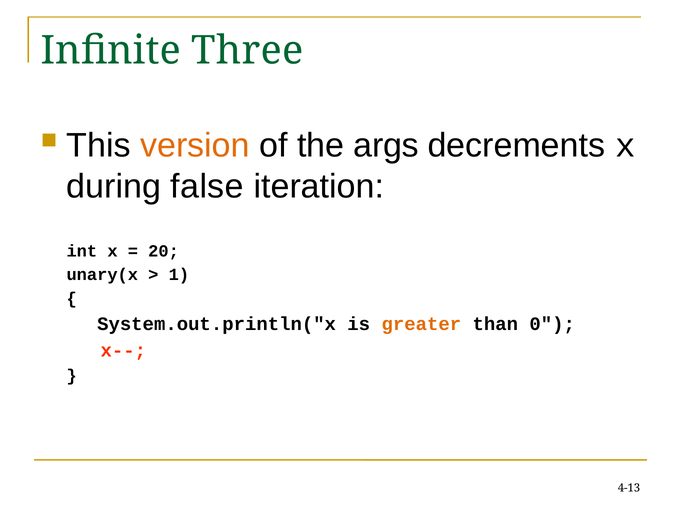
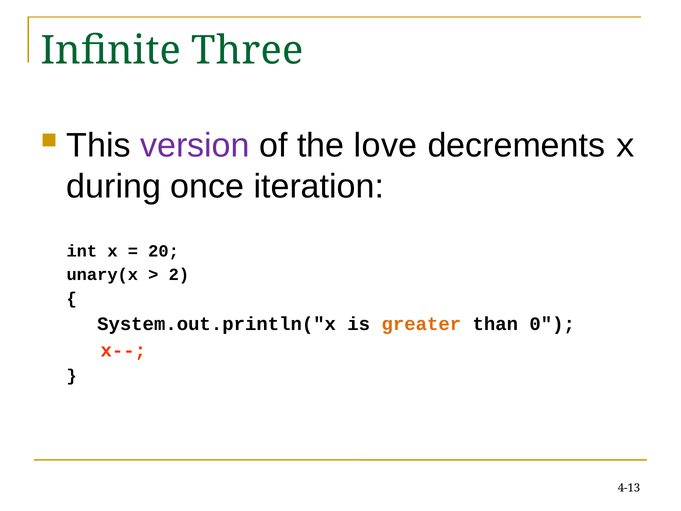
version colour: orange -> purple
args: args -> love
false: false -> once
1: 1 -> 2
